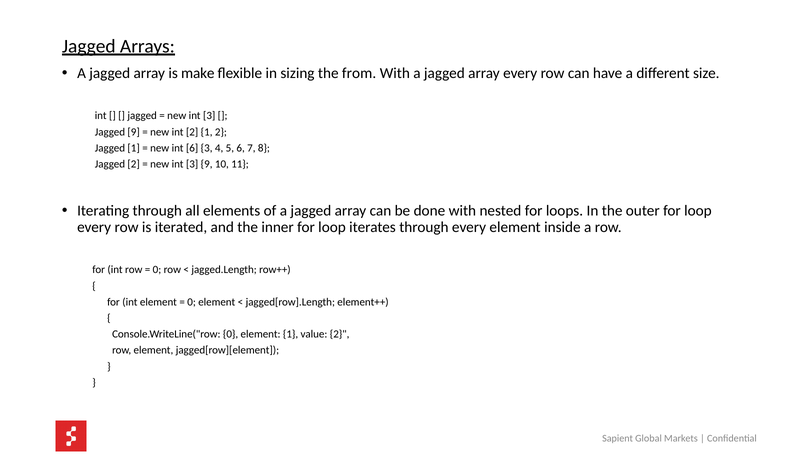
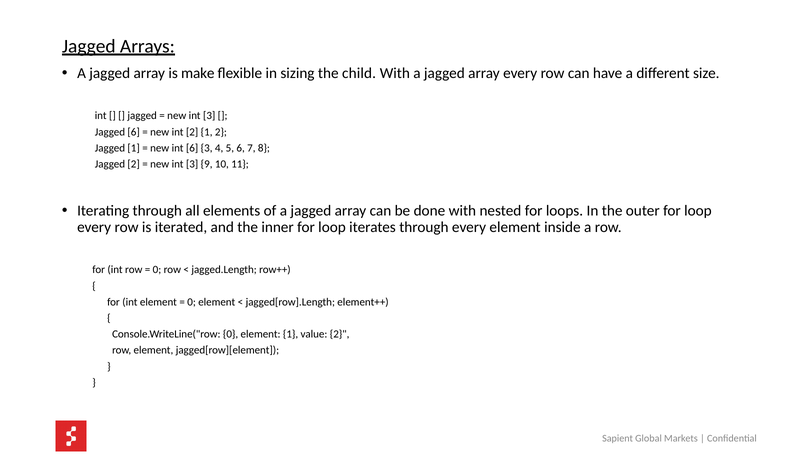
from: from -> child
Jagged 9: 9 -> 6
